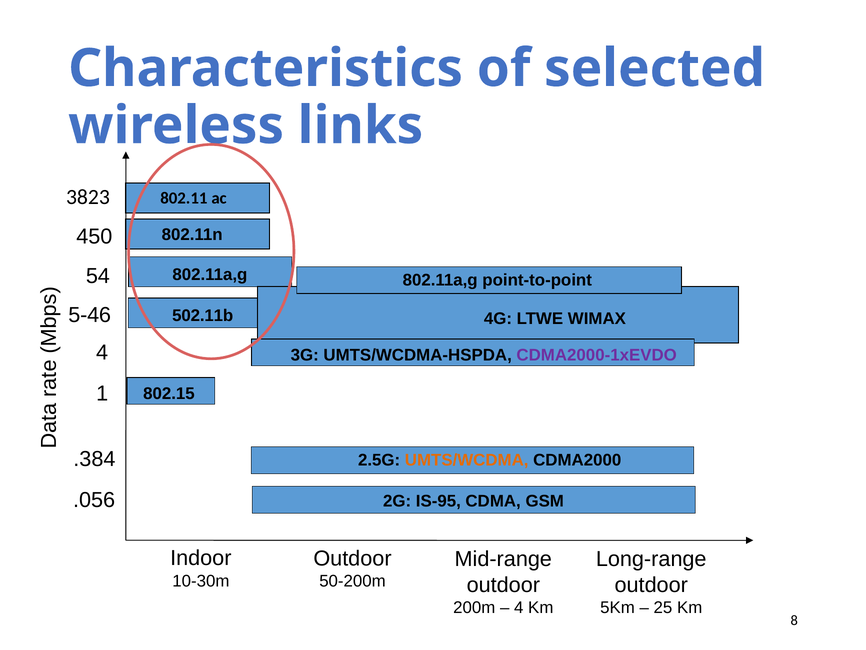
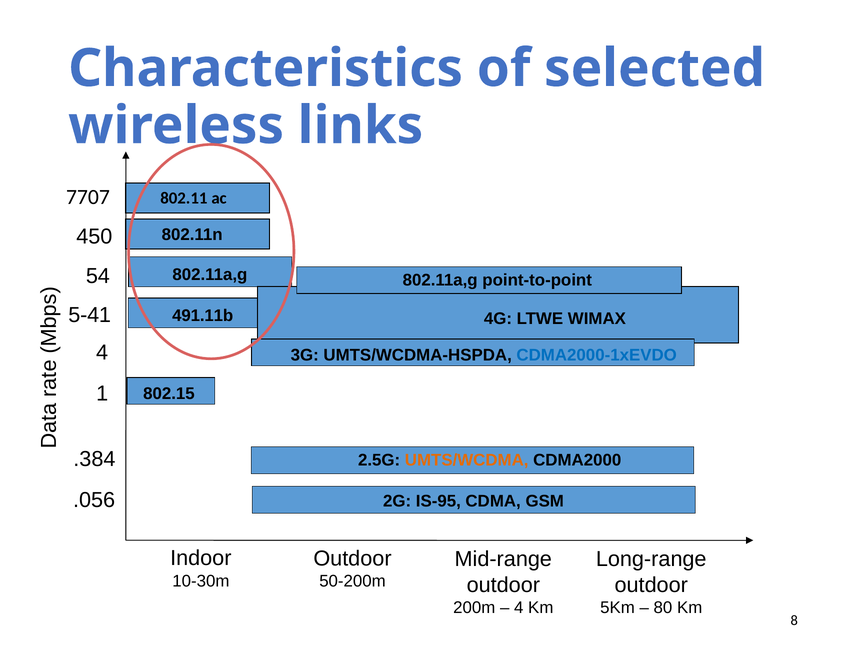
3823: 3823 -> 7707
5-46: 5-46 -> 5-41
502.11b: 502.11b -> 491.11b
CDMA2000-1xEVDO colour: purple -> blue
25: 25 -> 80
